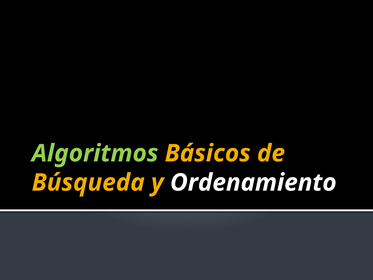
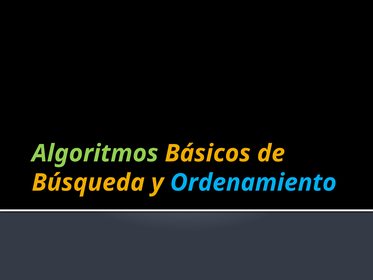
Ordenamiento colour: white -> light blue
